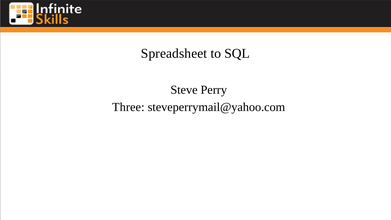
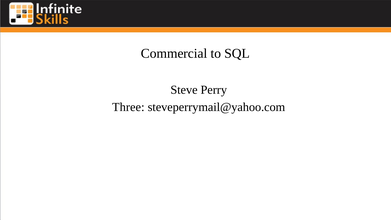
Spreadsheet: Spreadsheet -> Commercial
